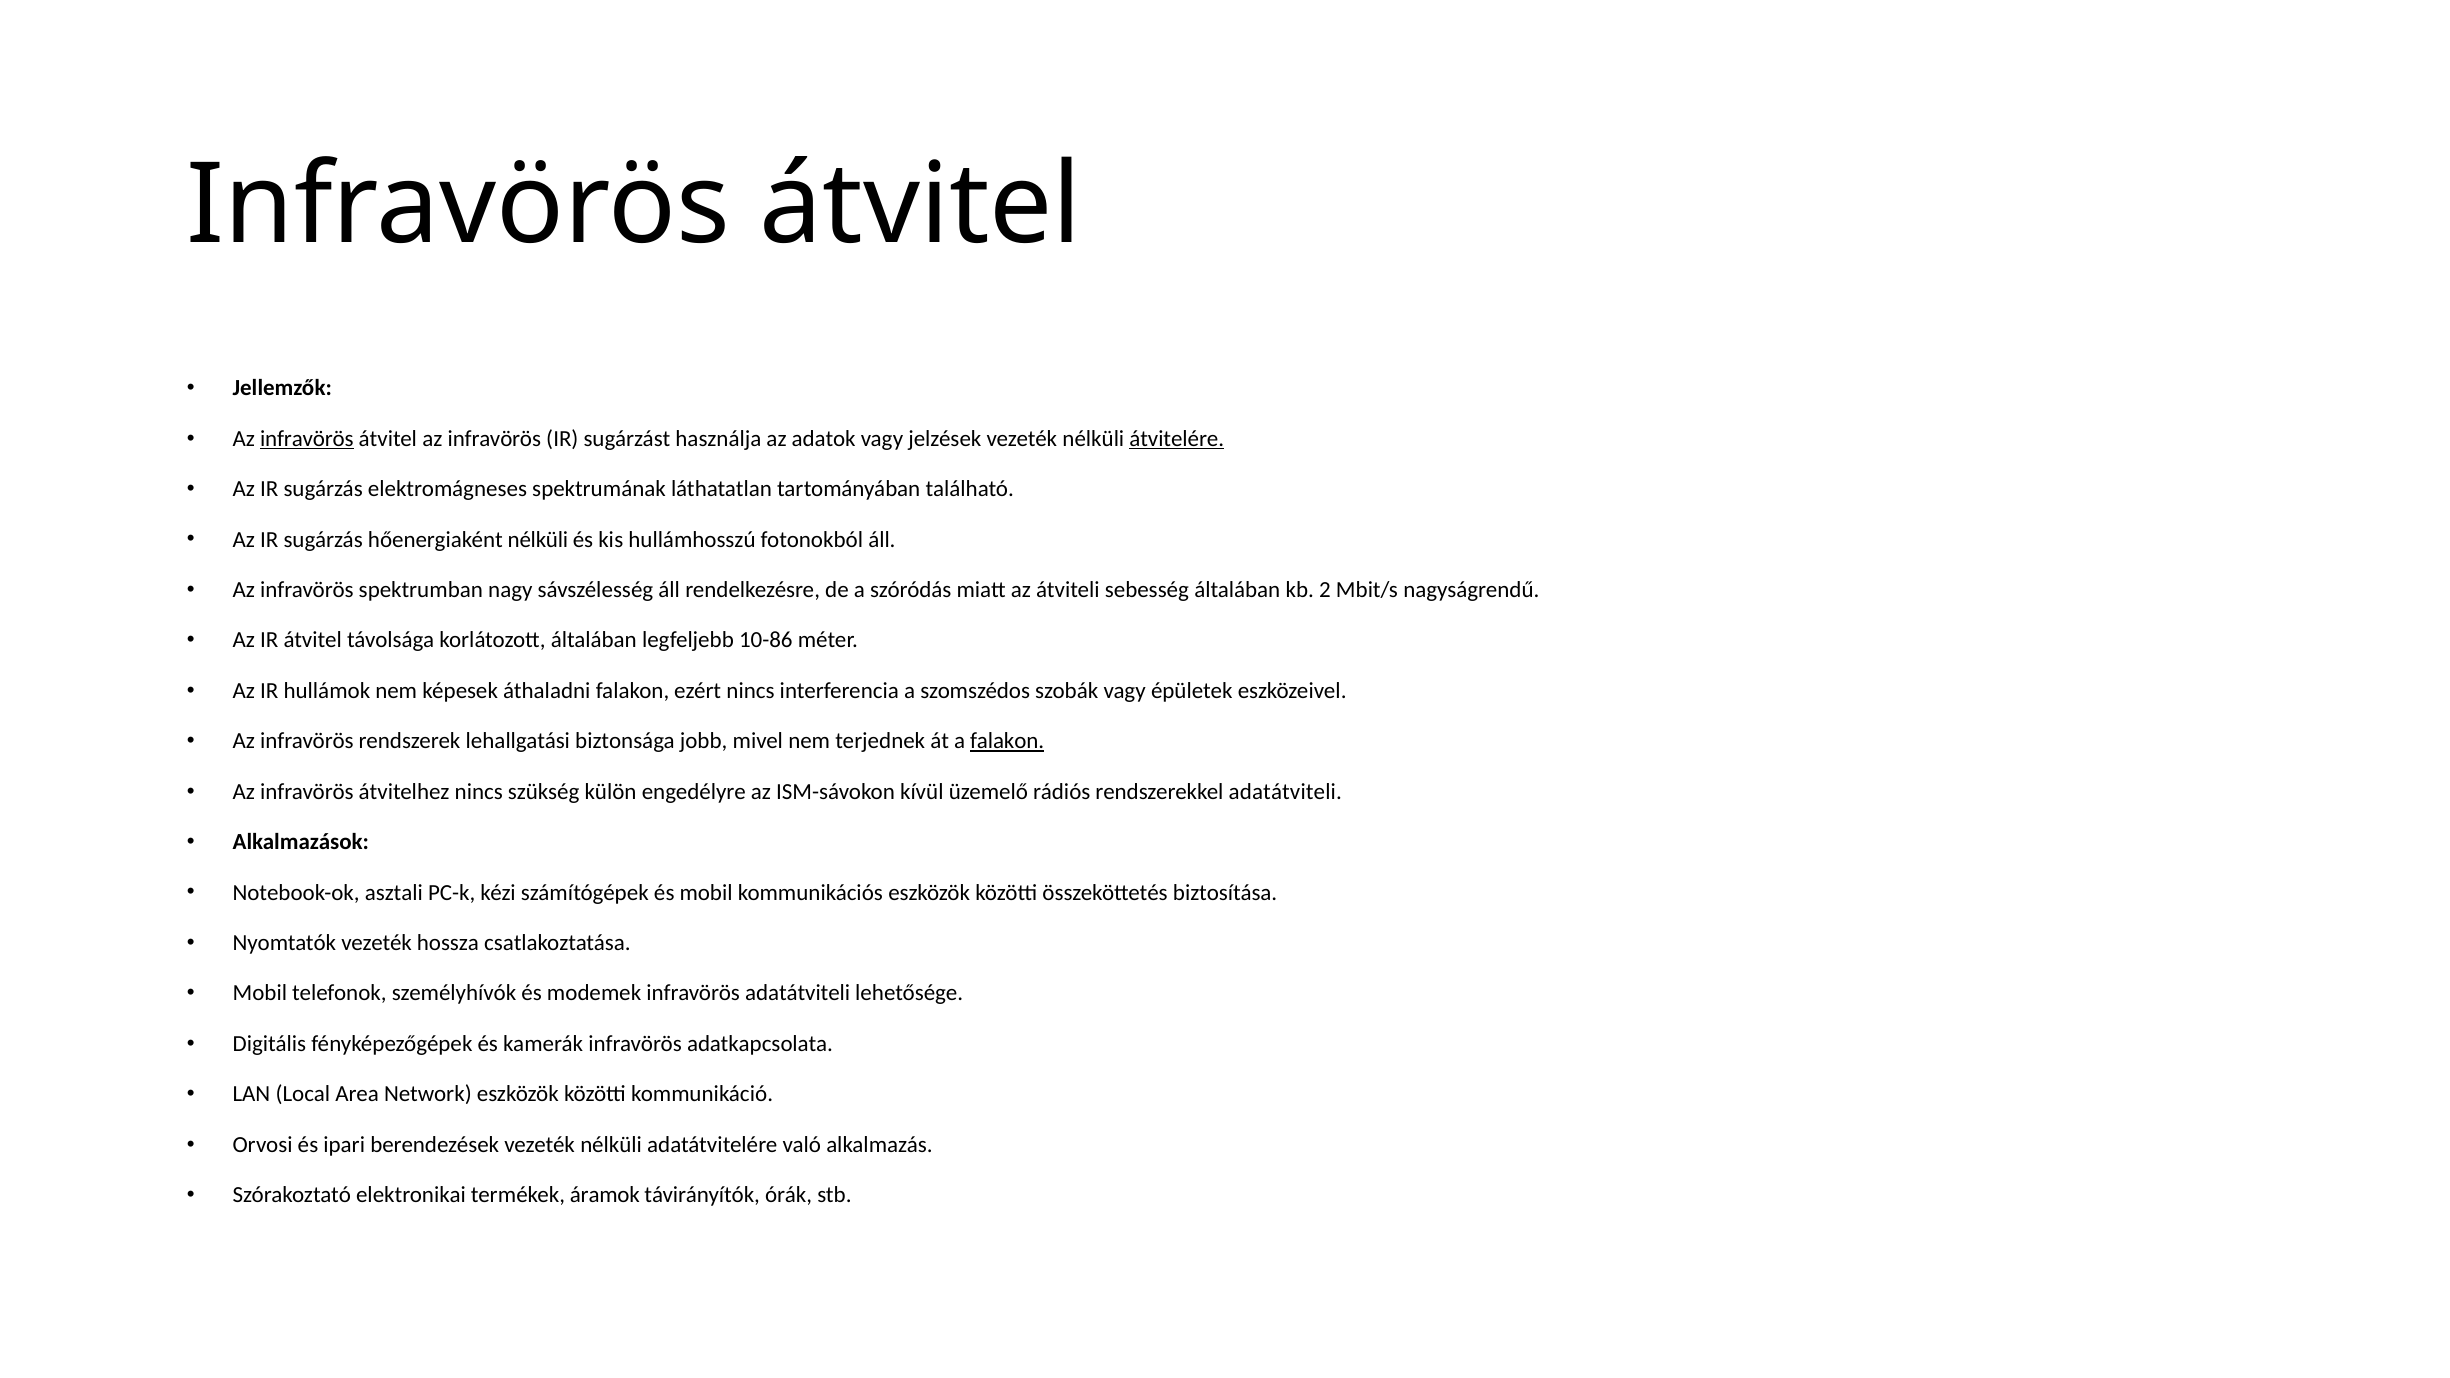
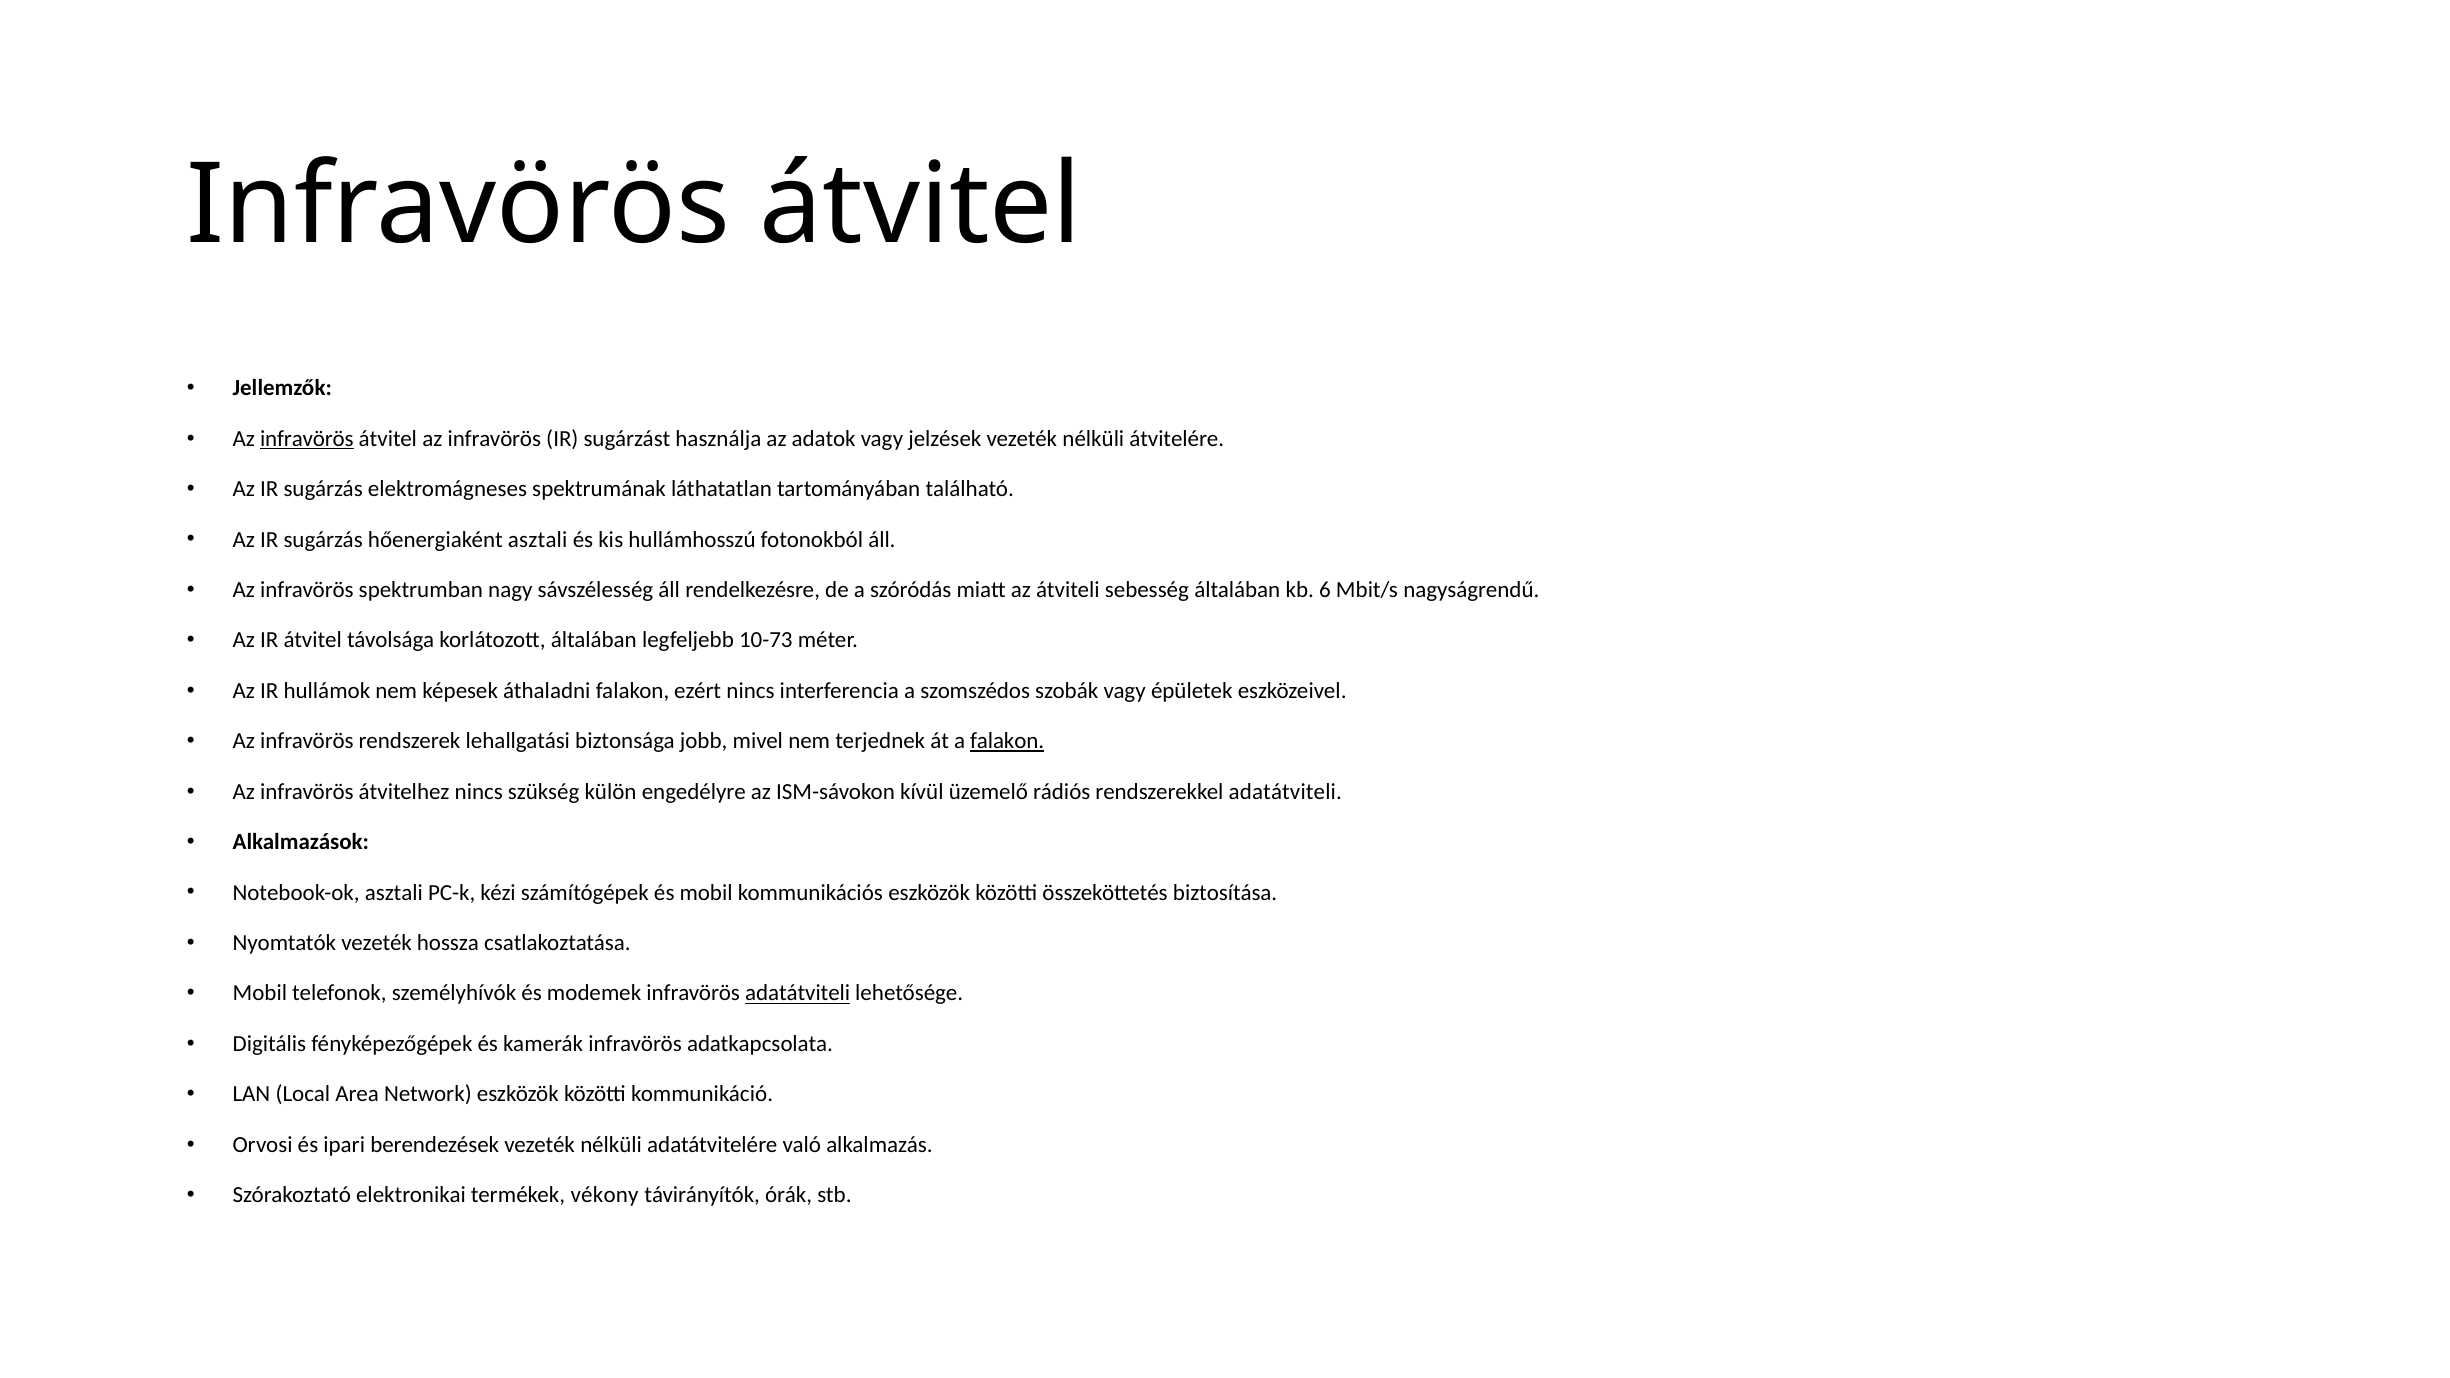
átvitelére underline: present -> none
hőenergiaként nélküli: nélküli -> asztali
2: 2 -> 6
10-86: 10-86 -> 10-73
adatátviteli at (798, 993) underline: none -> present
áramok: áramok -> vékony
